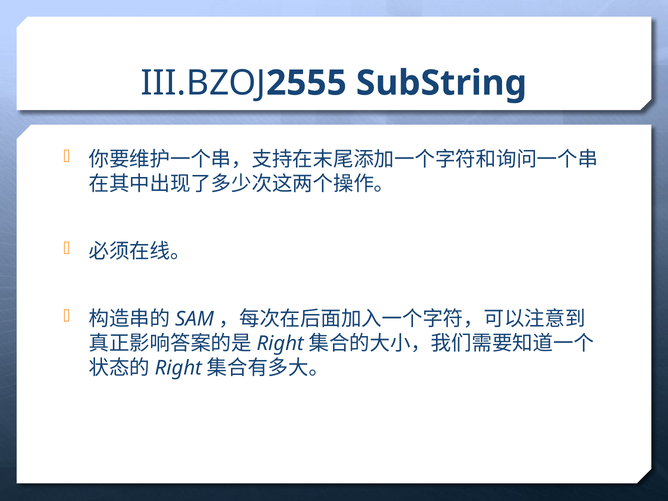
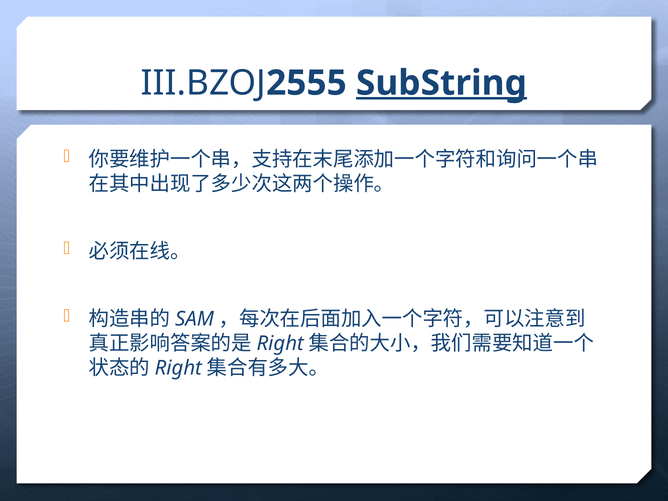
SubString underline: none -> present
